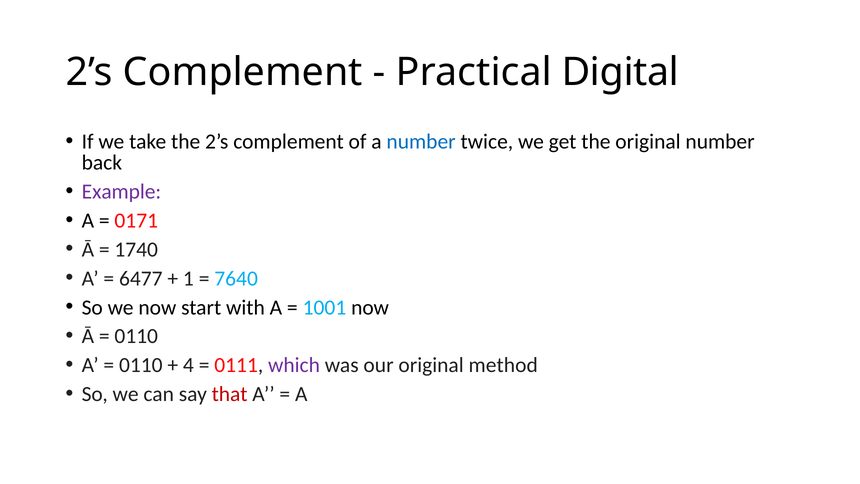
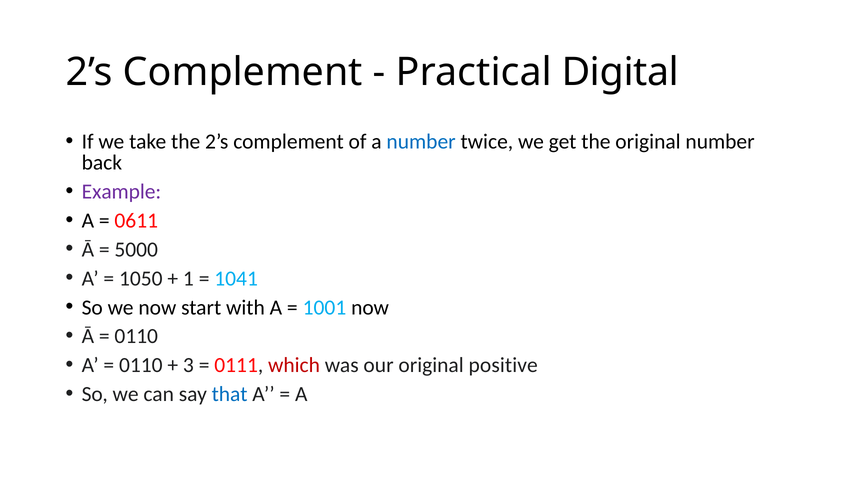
0171: 0171 -> 0611
1740: 1740 -> 5000
6477: 6477 -> 1050
7640: 7640 -> 1041
4: 4 -> 3
which colour: purple -> red
method: method -> positive
that colour: red -> blue
